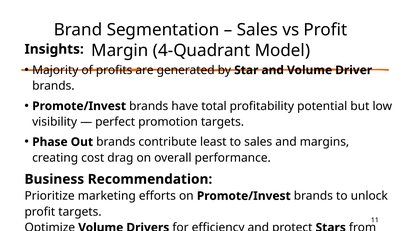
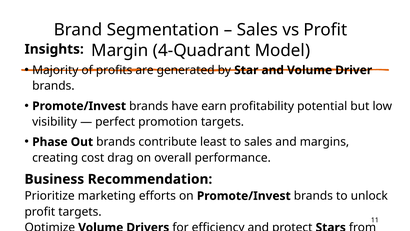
total: total -> earn
